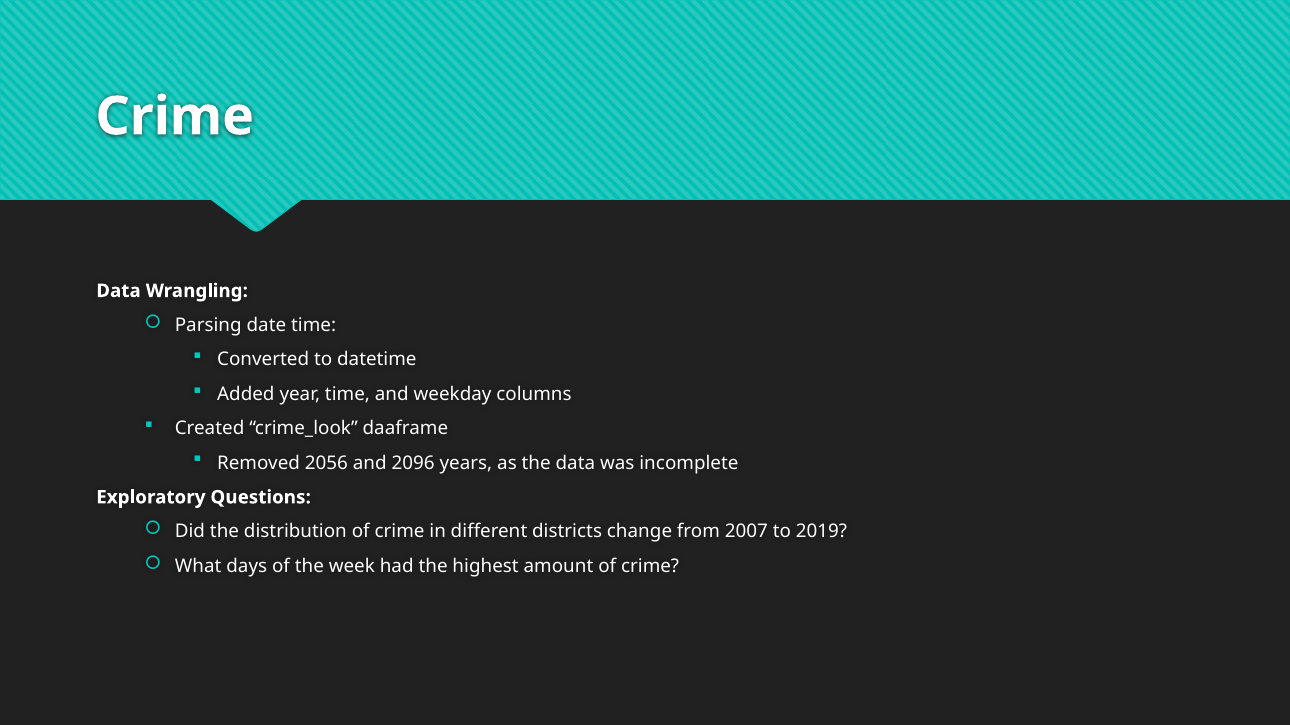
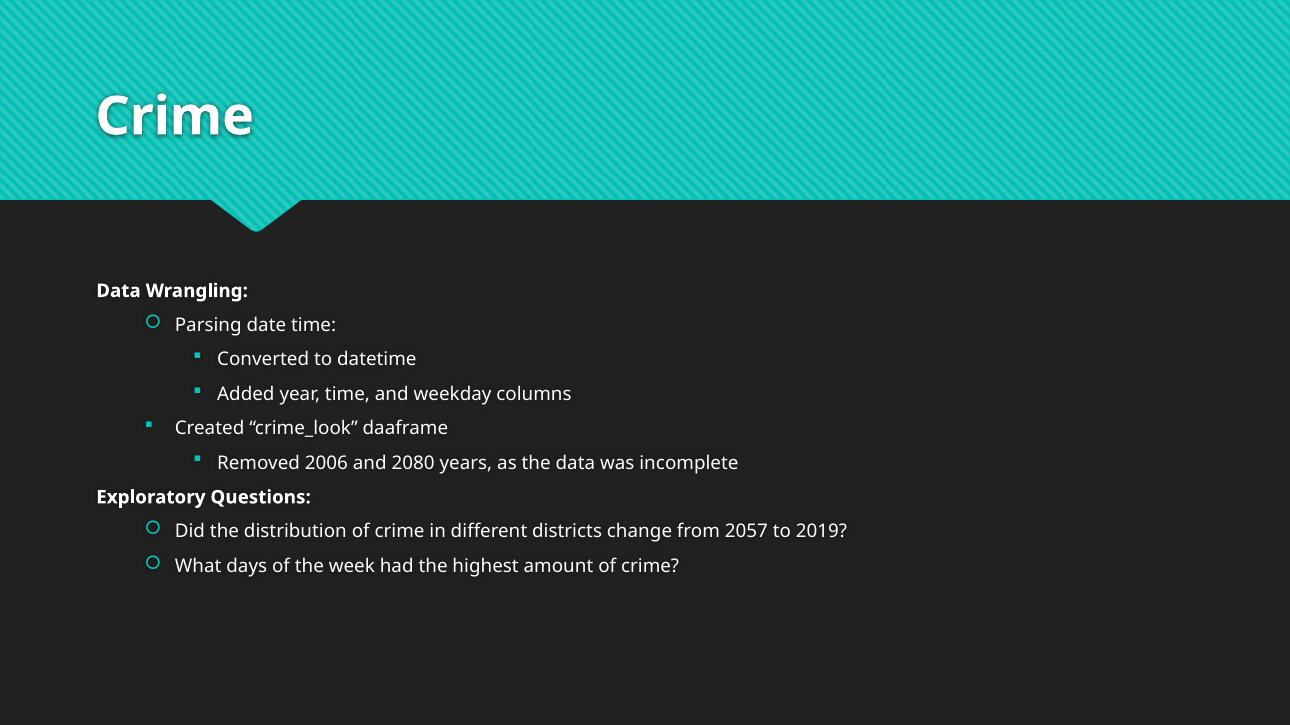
2056: 2056 -> 2006
2096: 2096 -> 2080
2007: 2007 -> 2057
